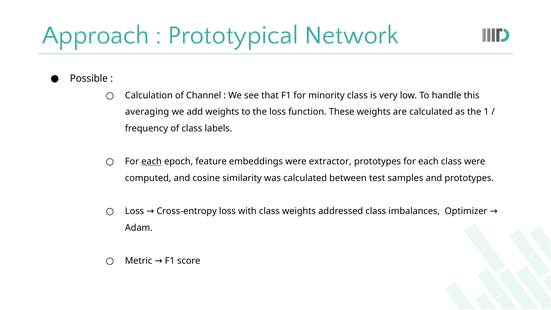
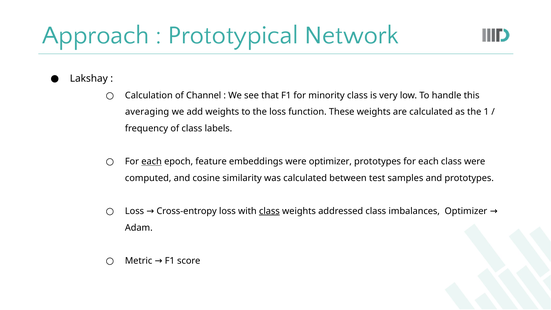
Possible: Possible -> Lakshay
were extractor: extractor -> optimizer
class at (269, 211) underline: none -> present
